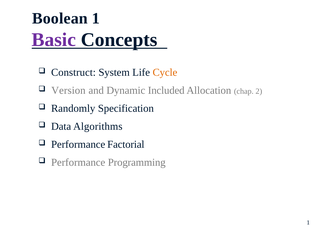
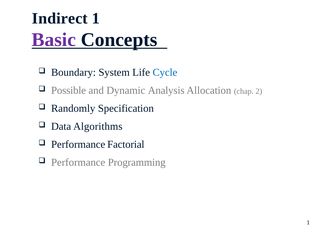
Boolean: Boolean -> Indirect
Construct: Construct -> Boundary
Cycle colour: orange -> blue
Version: Version -> Possible
Included: Included -> Analysis
